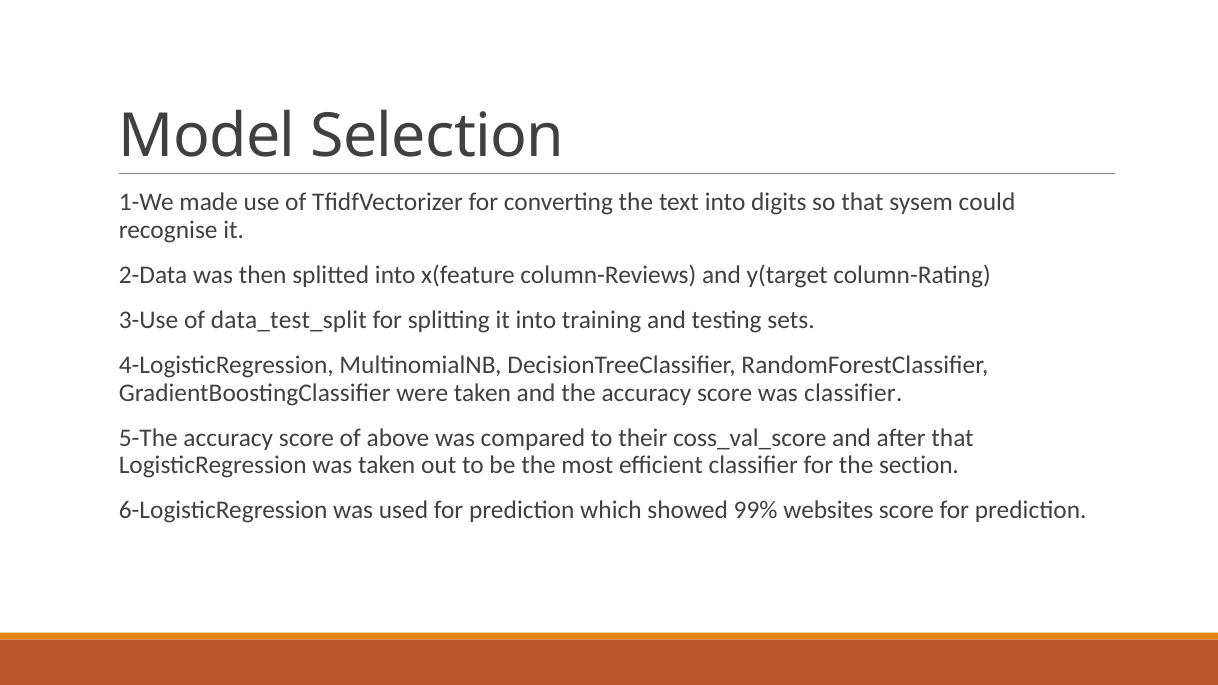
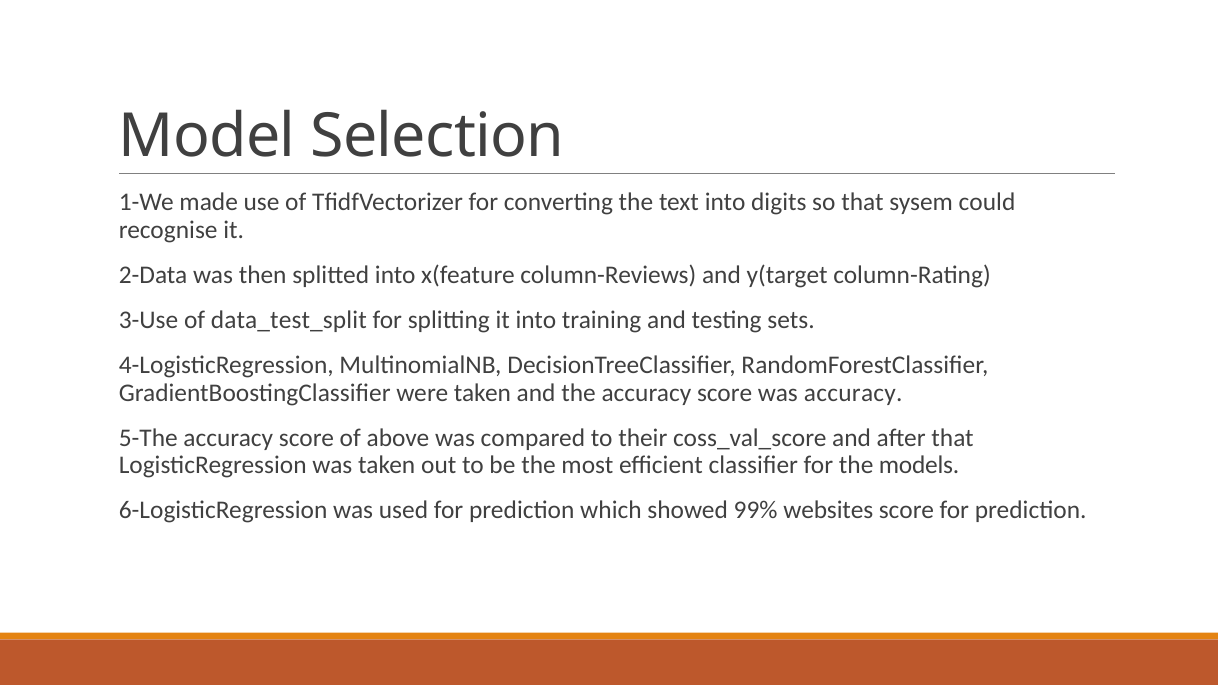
was classifier: classifier -> accuracy
section: section -> models
